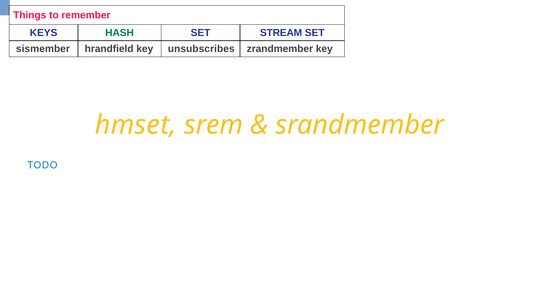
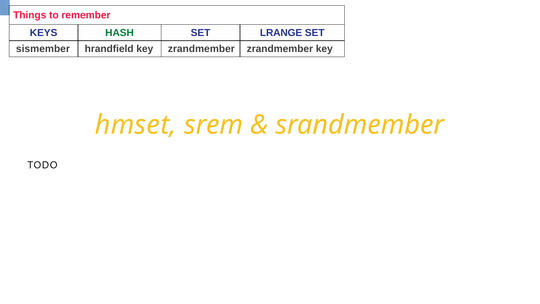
STREAM: STREAM -> LRANGE
key unsubscribes: unsubscribes -> zrandmember
TODO colour: blue -> black
